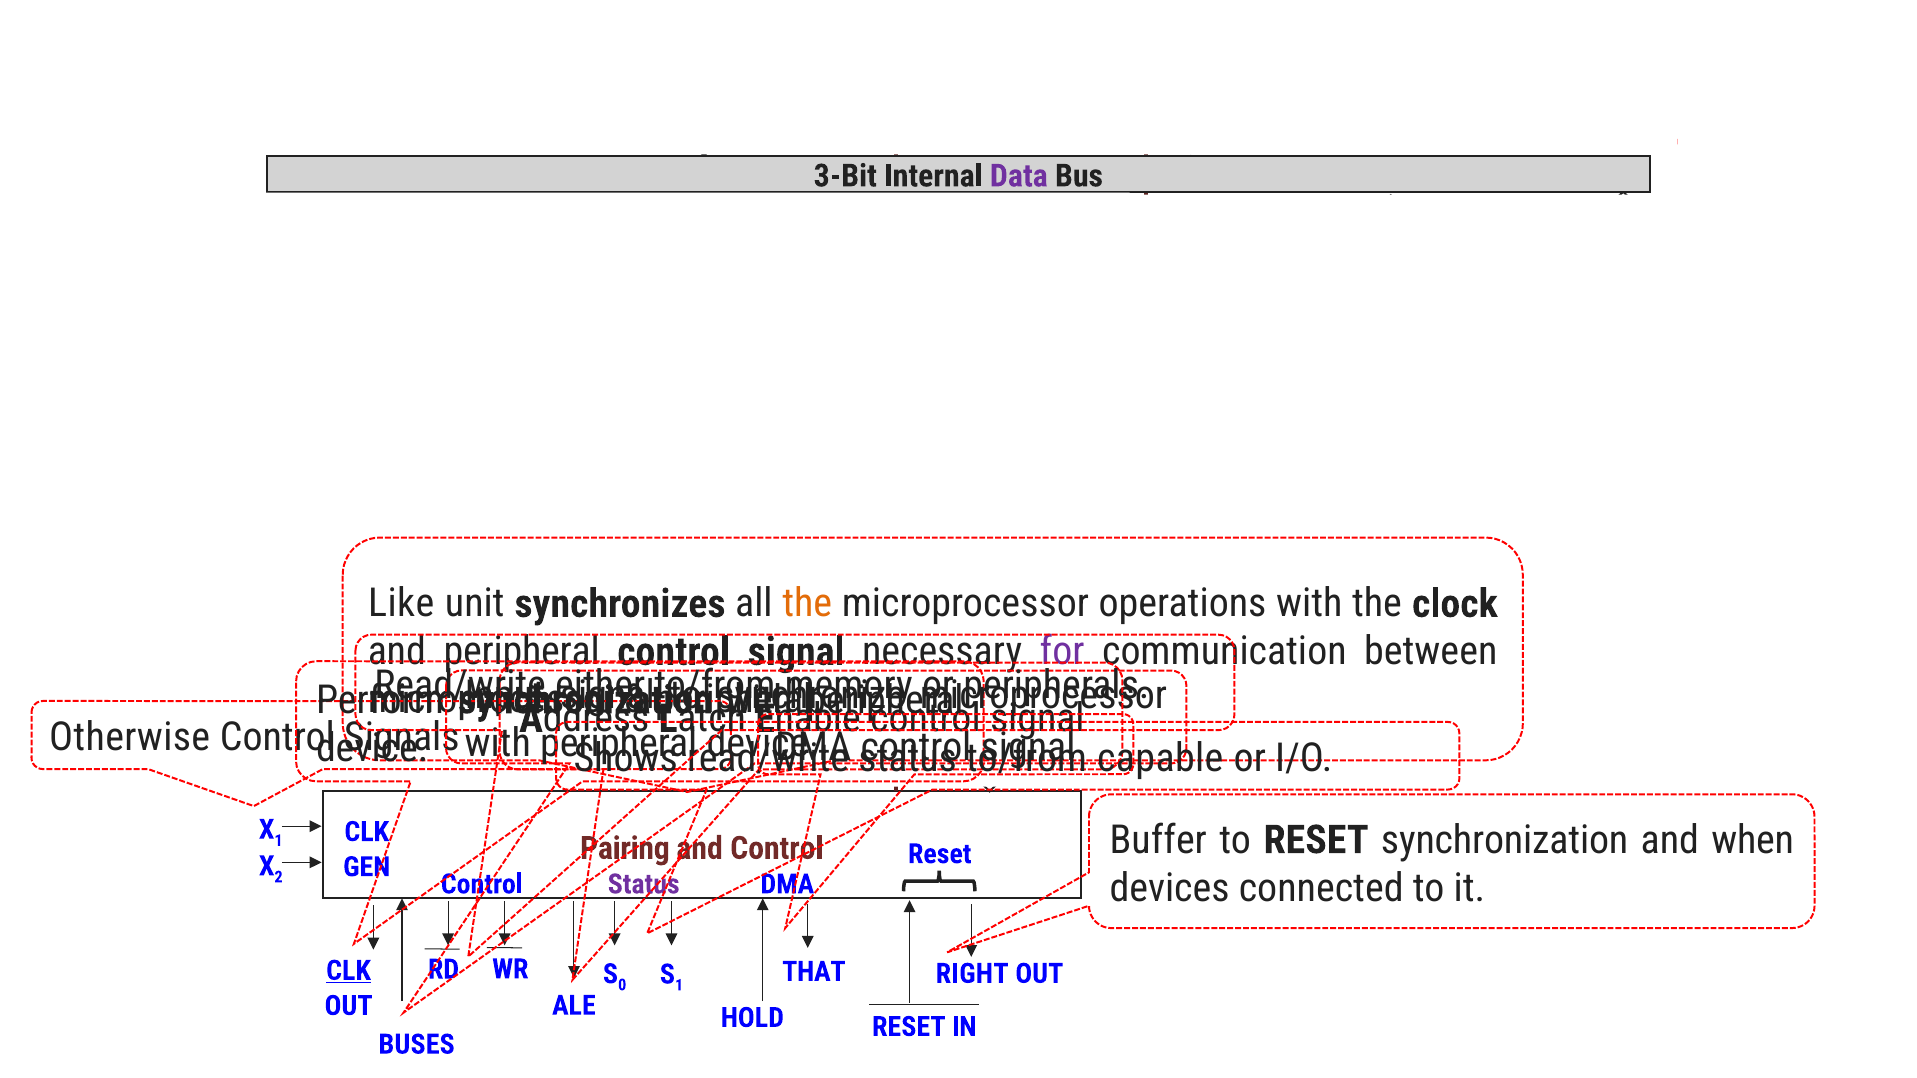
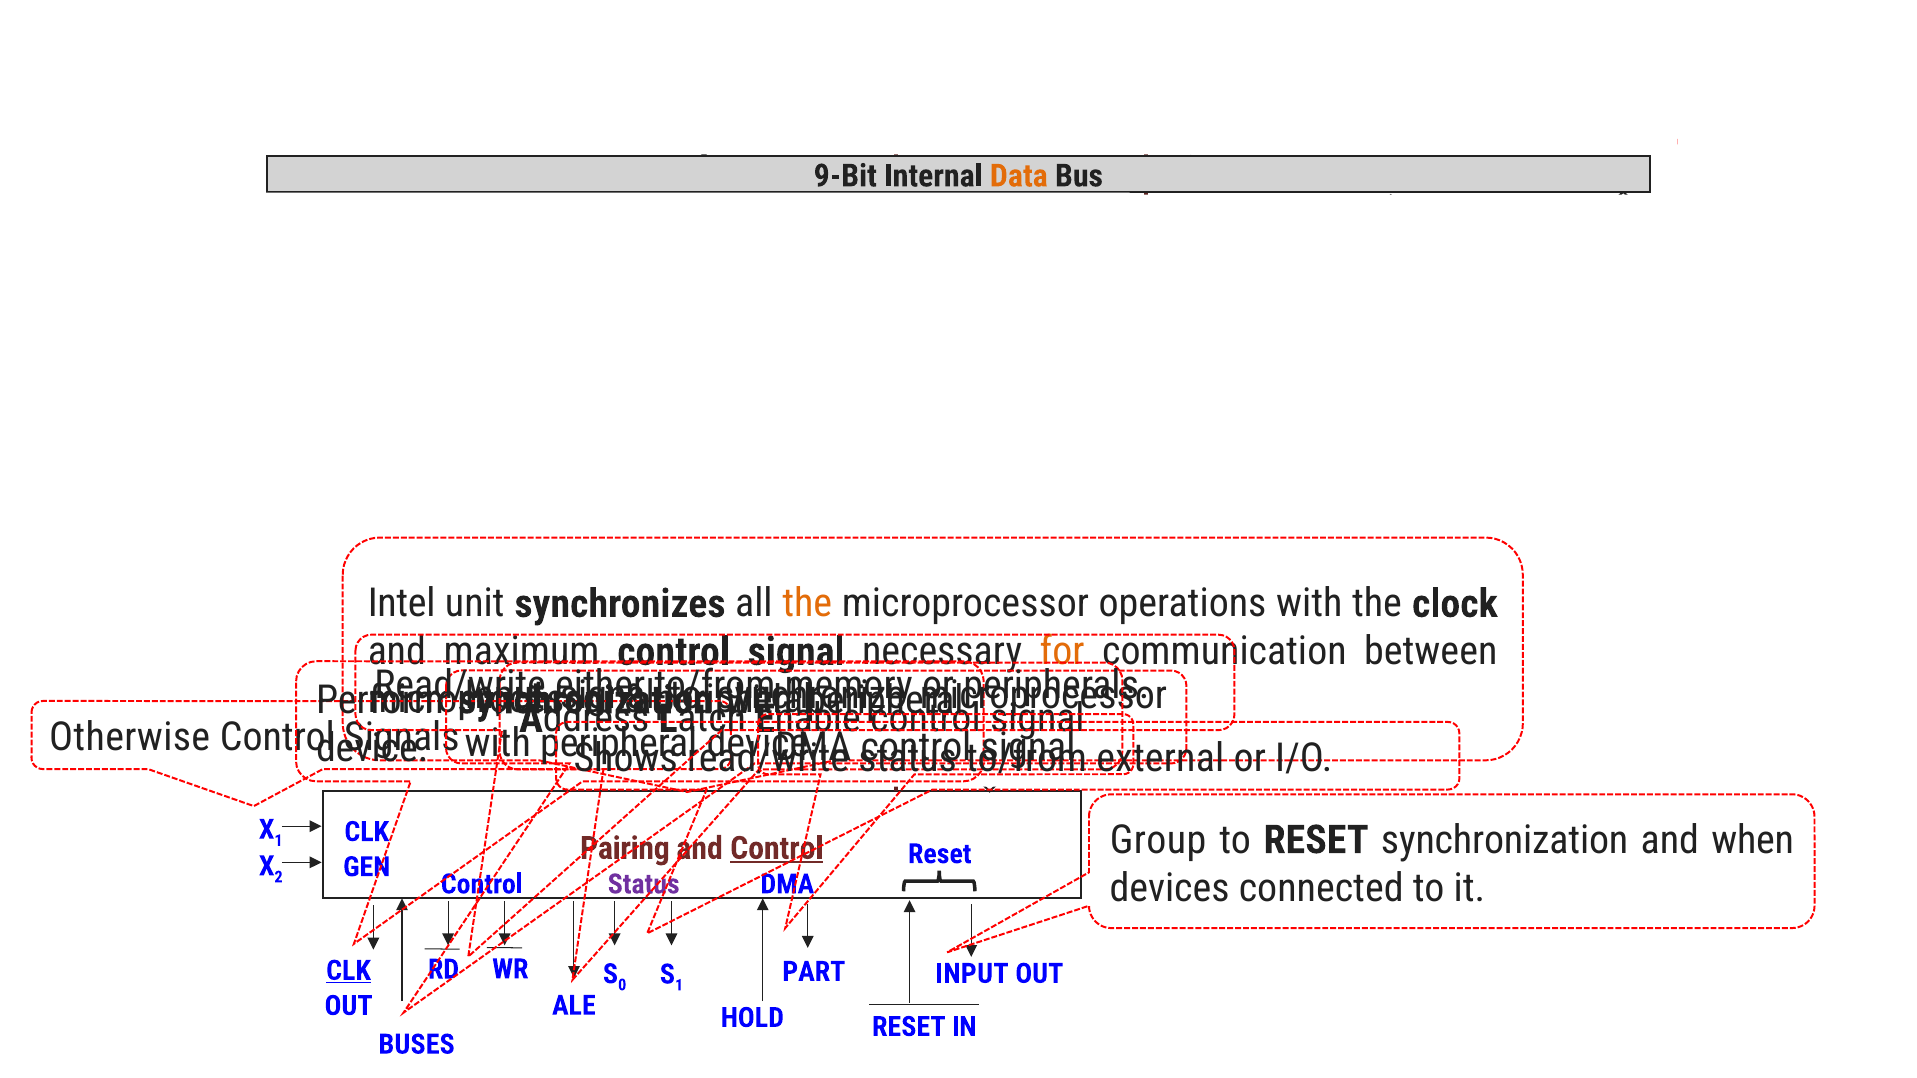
3-Bit: 3-Bit -> 9-Bit
Data colour: purple -> orange
Like: Like -> Intel
and peripheral: peripheral -> maximum
for colour: purple -> orange
capable: capable -> external
Buffer at (1158, 840): Buffer -> Group
Control at (777, 848) underline: none -> present
THAT: THAT -> PART
RIGHT at (972, 974): RIGHT -> INPUT
